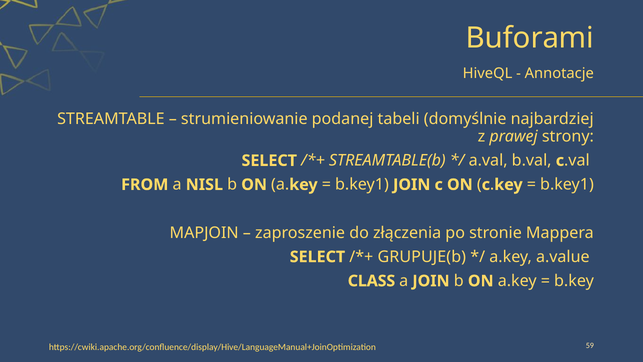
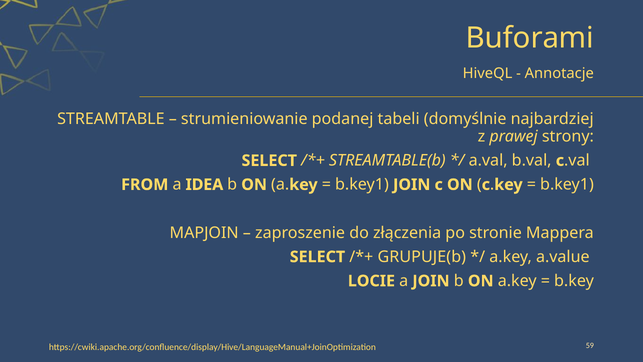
NISL: NISL -> IDEA
CLASS: CLASS -> LOCIE
